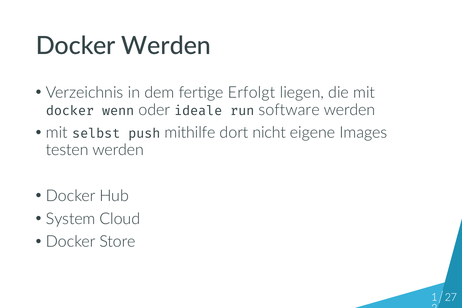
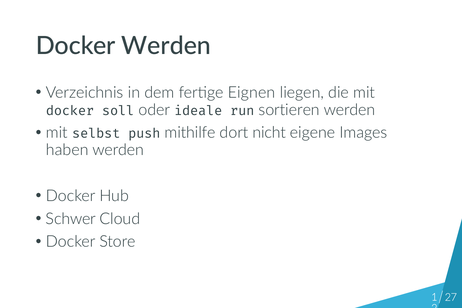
Erfolgt: Erfolgt -> Eignen
wenn: wenn -> soll
software: software -> sortieren
testen: testen -> haben
System: System -> Schwer
